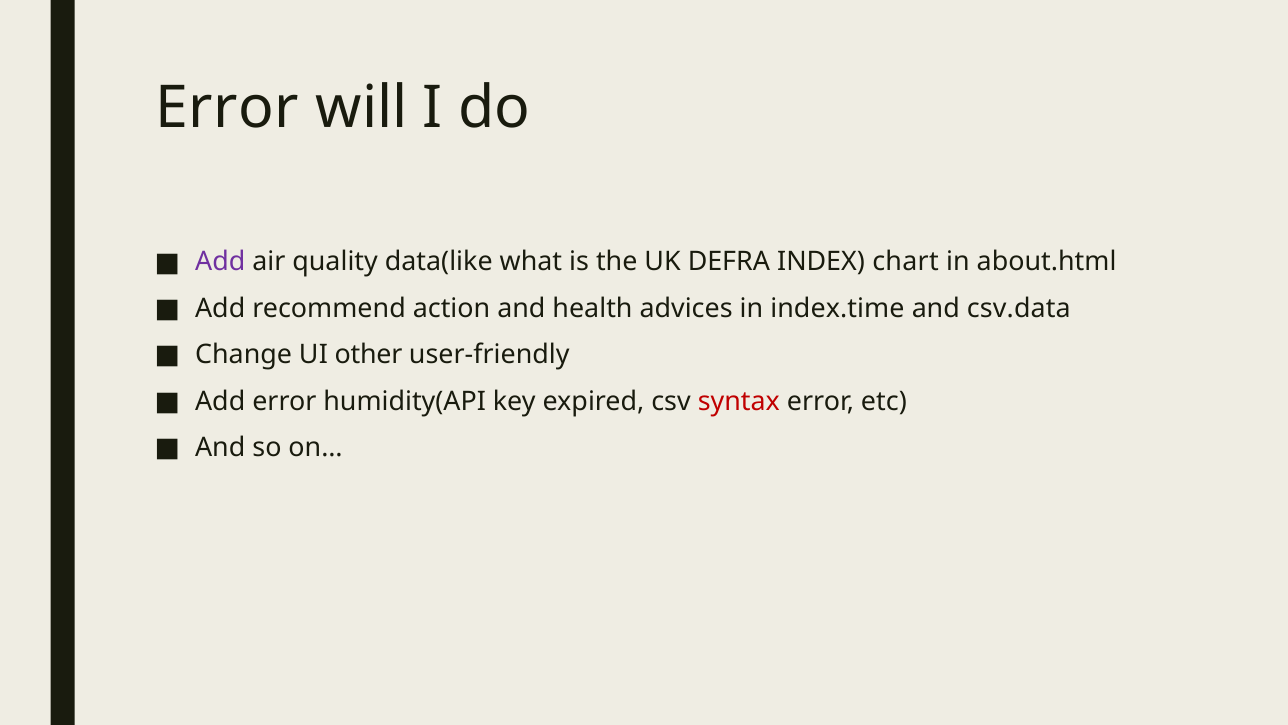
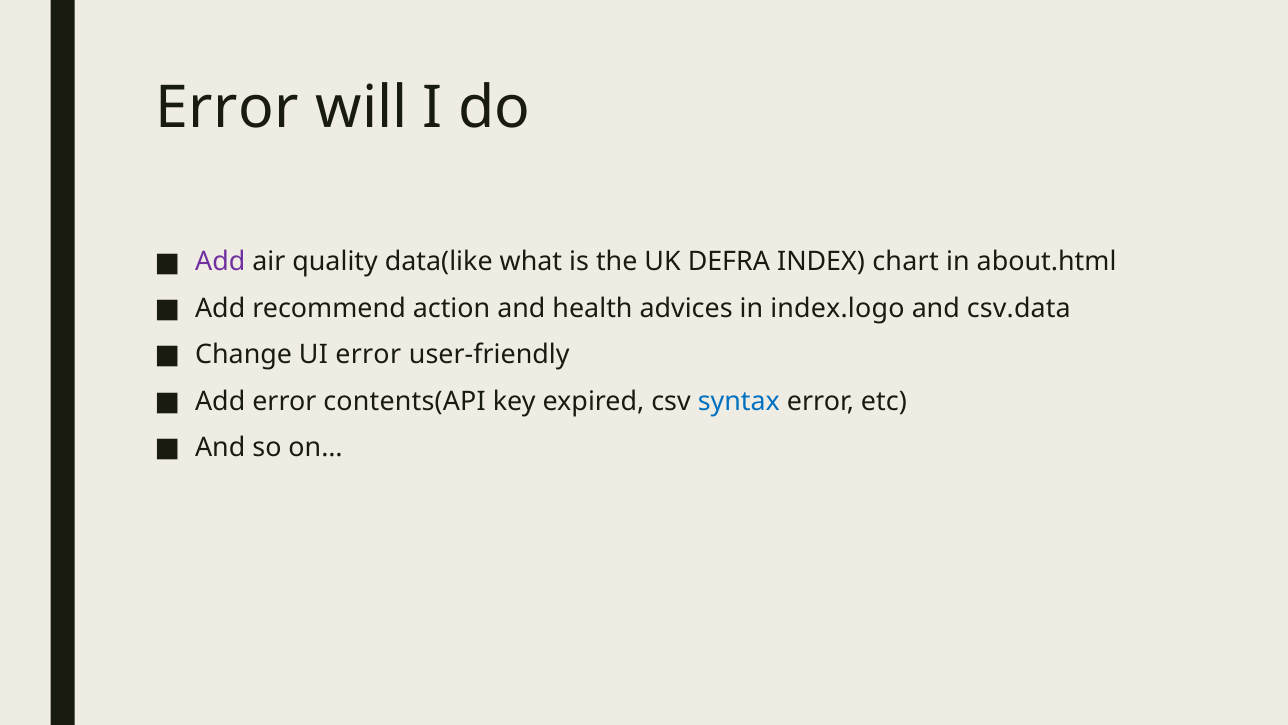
index.time: index.time -> index.logo
UI other: other -> error
humidity(API: humidity(API -> contents(API
syntax colour: red -> blue
